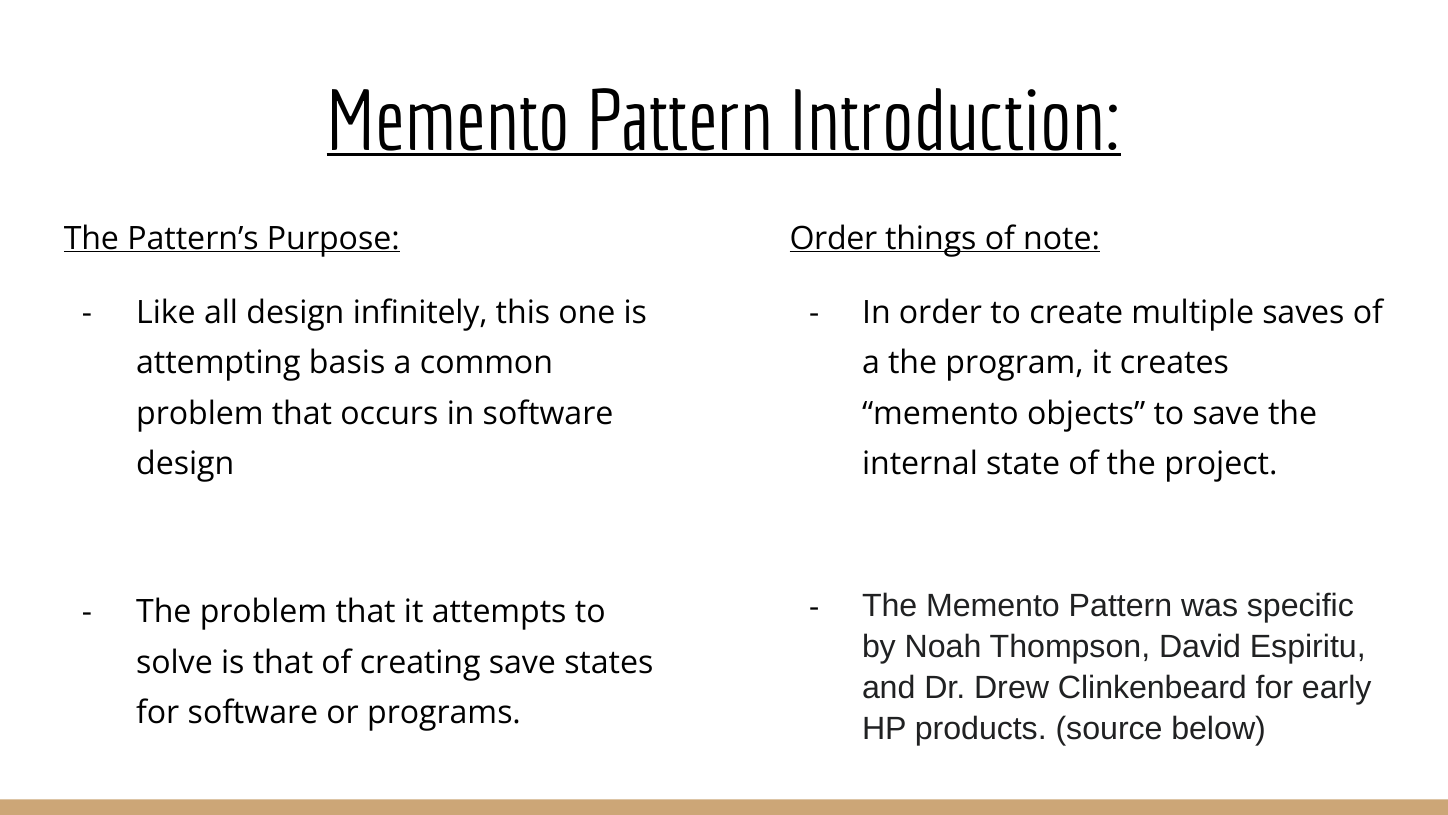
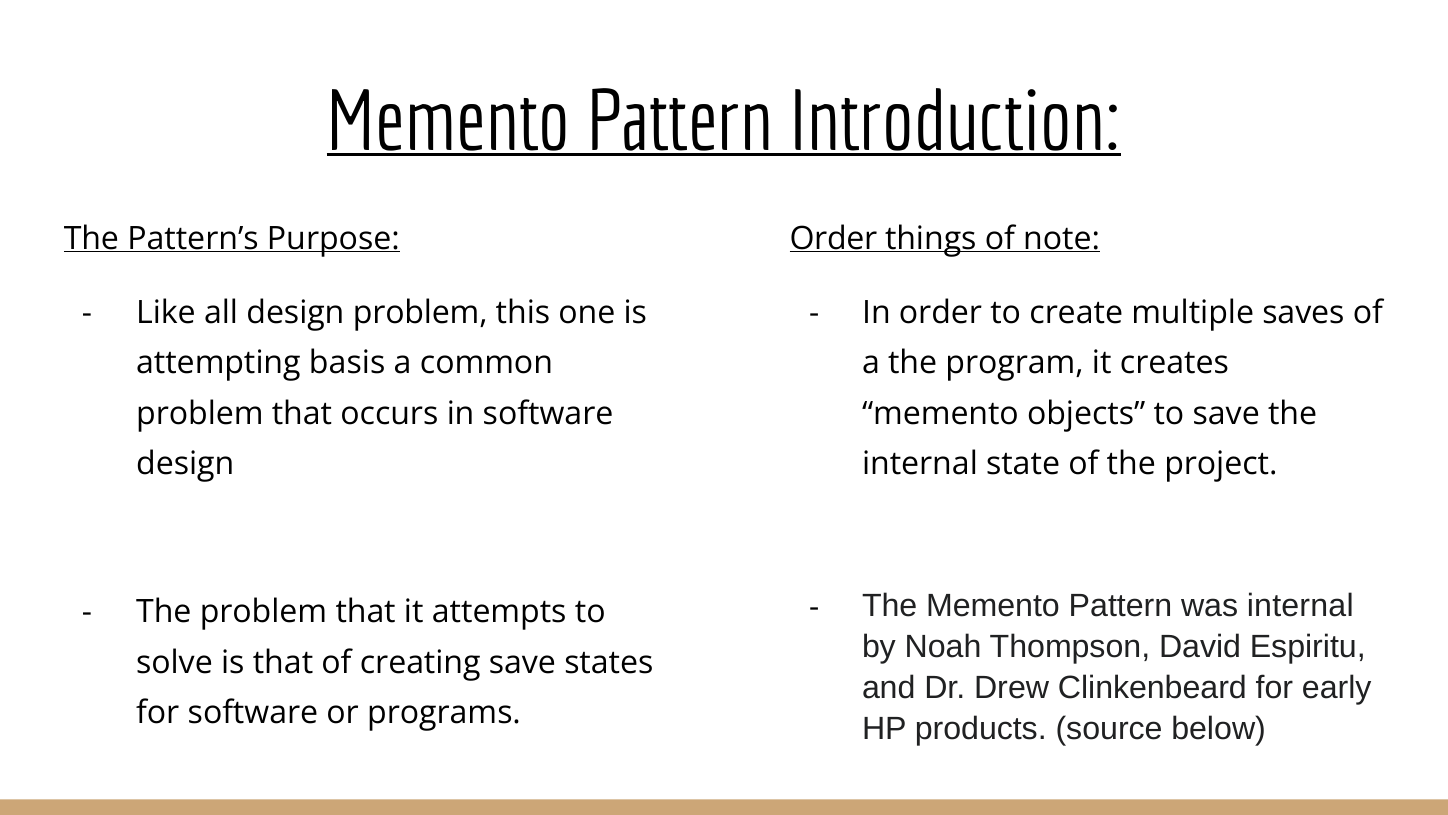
design infinitely: infinitely -> problem
was specific: specific -> internal
